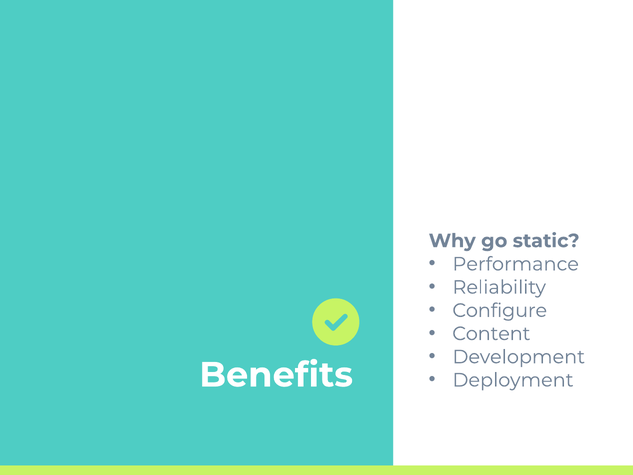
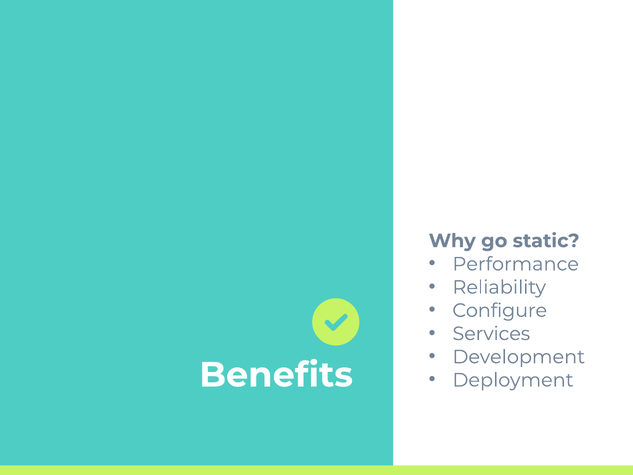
Content: Content -> Services
